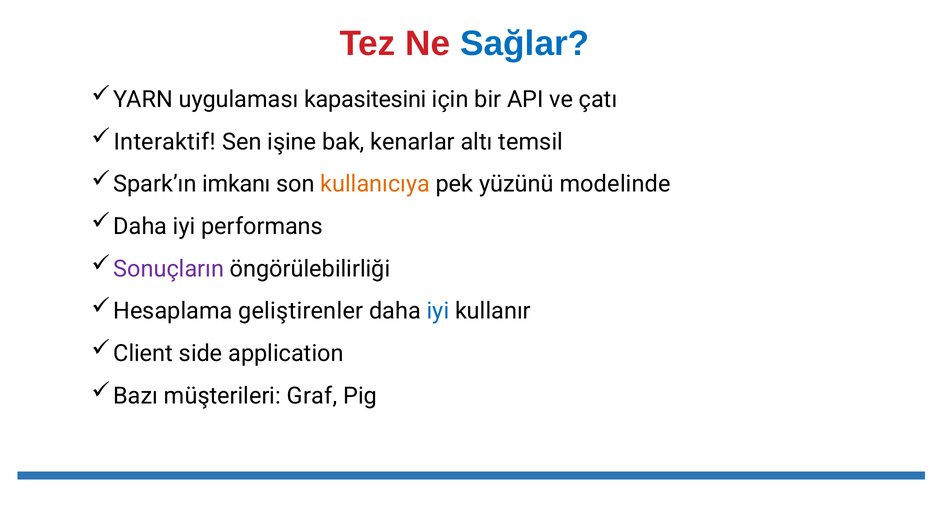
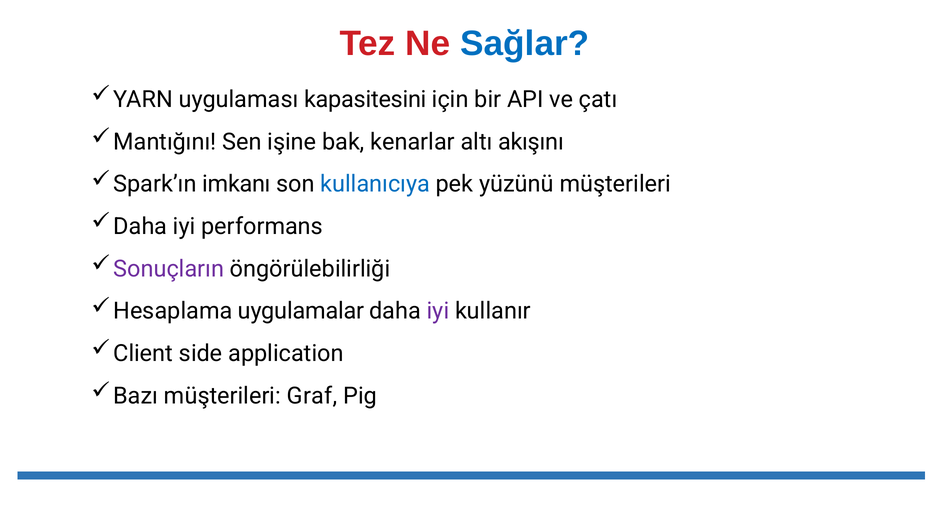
Interaktif: Interaktif -> Mantığını
temsil: temsil -> akışını
kullanıcıya colour: orange -> blue
yüzünü modelinde: modelinde -> müşterileri
geliştirenler: geliştirenler -> uygulamalar
iyi at (438, 311) colour: blue -> purple
